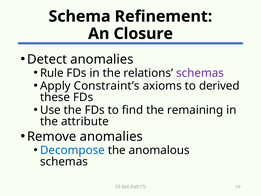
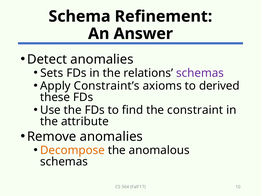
Closure: Closure -> Answer
Rule: Rule -> Sets
remaining: remaining -> constraint
Decompose colour: blue -> orange
